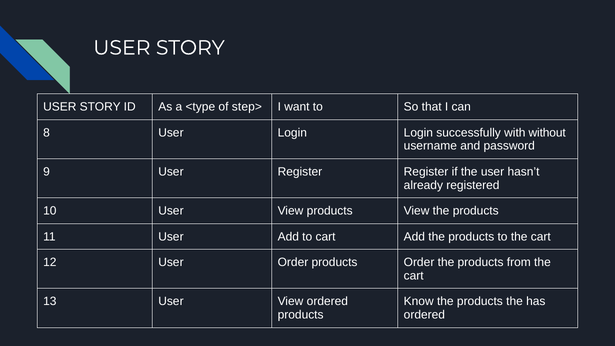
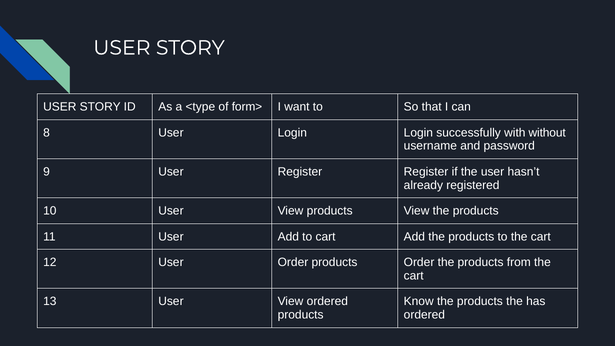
step>: step> -> form>
